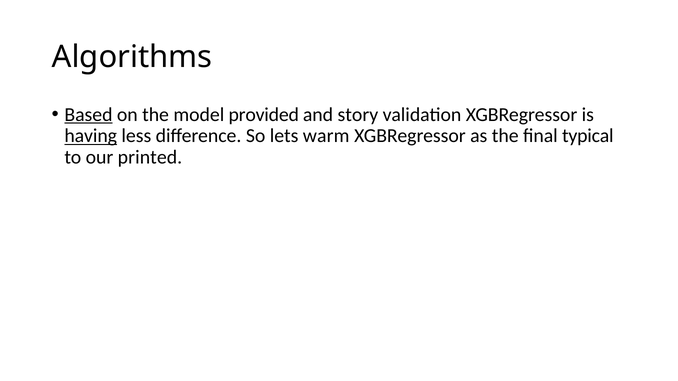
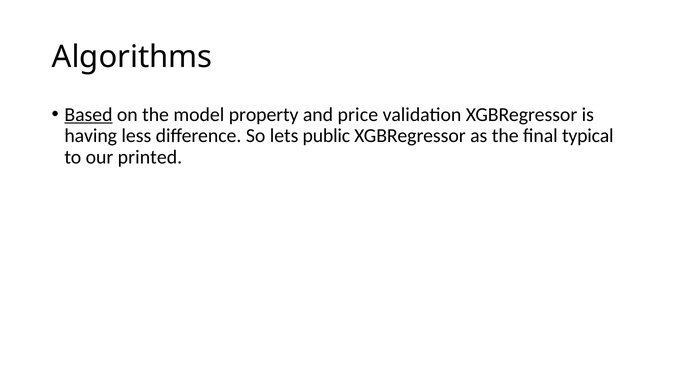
provided: provided -> property
story: story -> price
having underline: present -> none
warm: warm -> public
